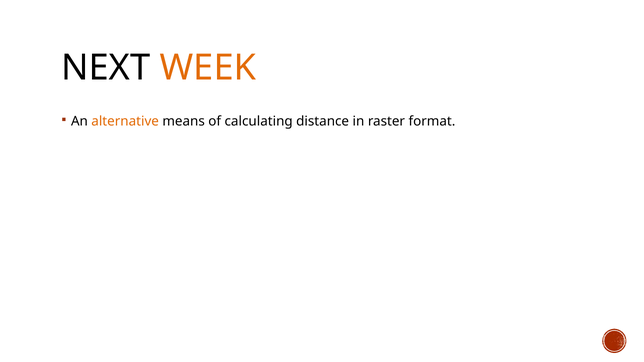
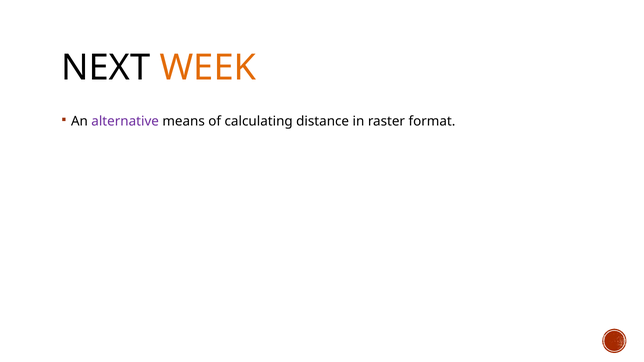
alternative colour: orange -> purple
